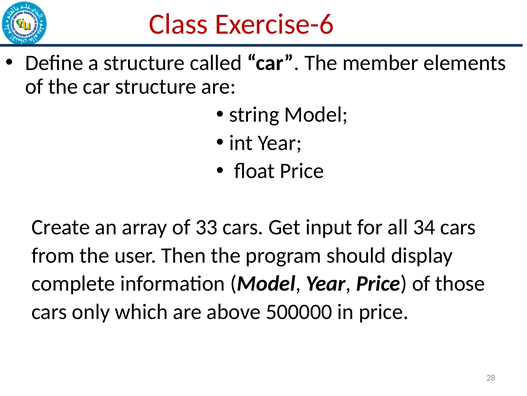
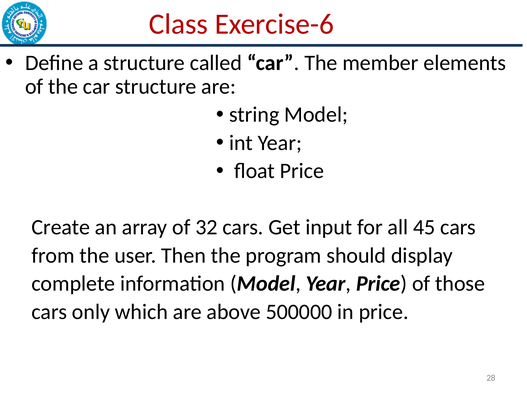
33: 33 -> 32
34: 34 -> 45
